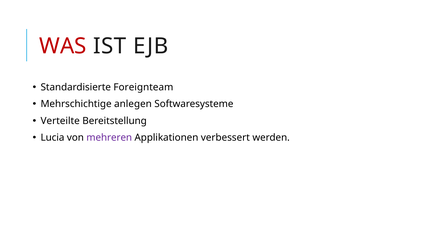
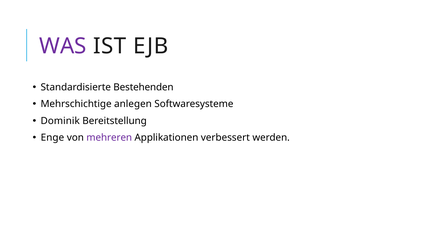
WAS colour: red -> purple
Foreignteam: Foreignteam -> Bestehenden
Verteilte: Verteilte -> Dominik
Lucia: Lucia -> Enge
